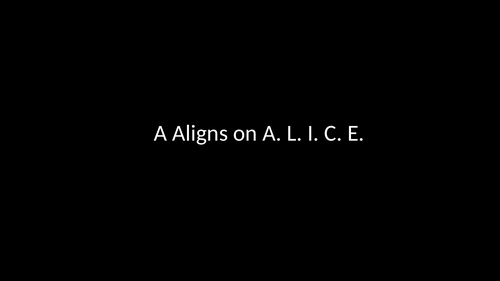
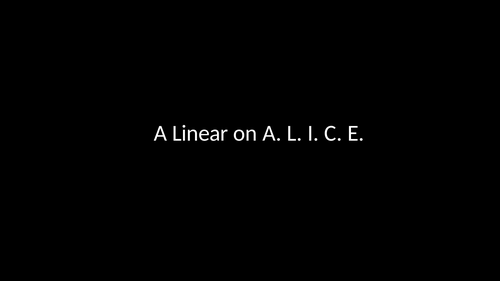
Aligns: Aligns -> Linear
